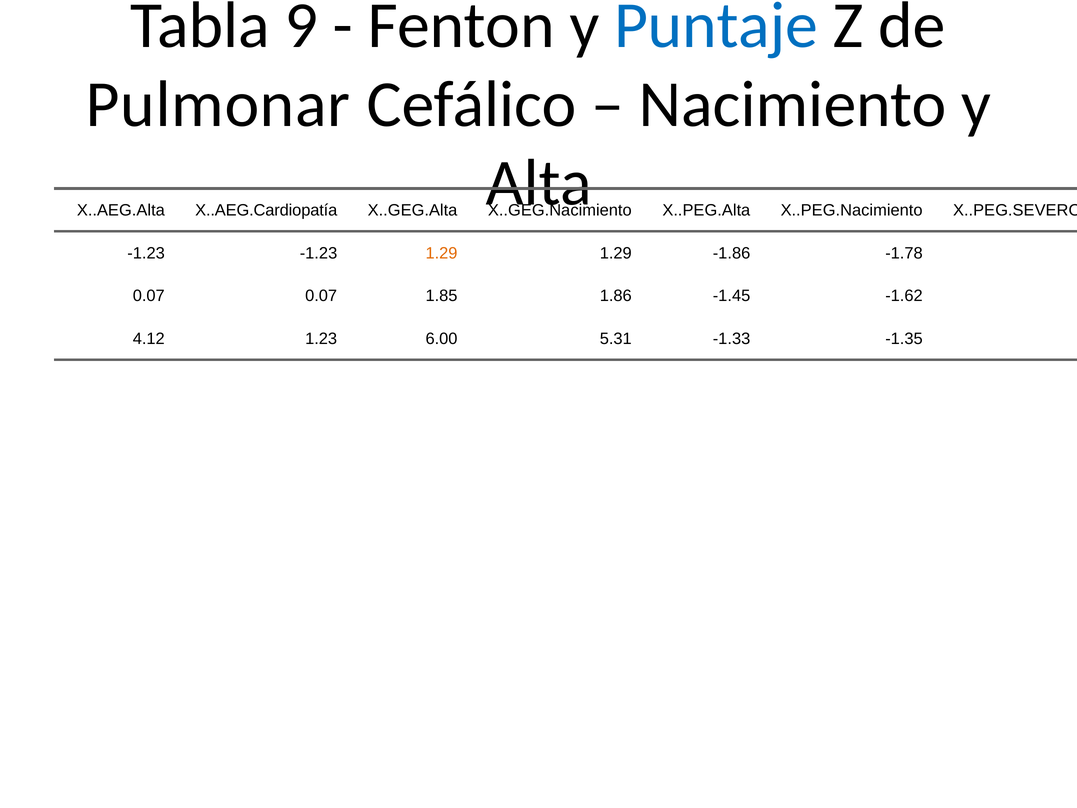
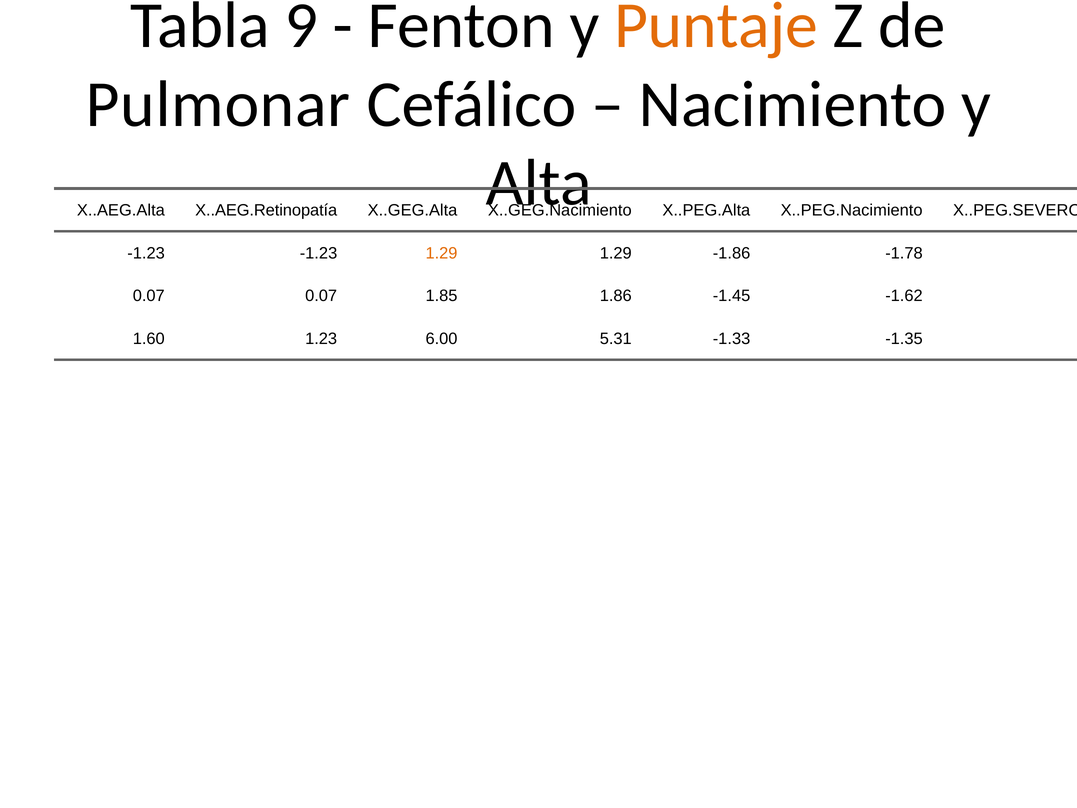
Puntaje colour: blue -> orange
X..AEG.Cardiopatía: X..AEG.Cardiopatía -> X..AEG.Retinopatía
4.12: 4.12 -> 1.60
